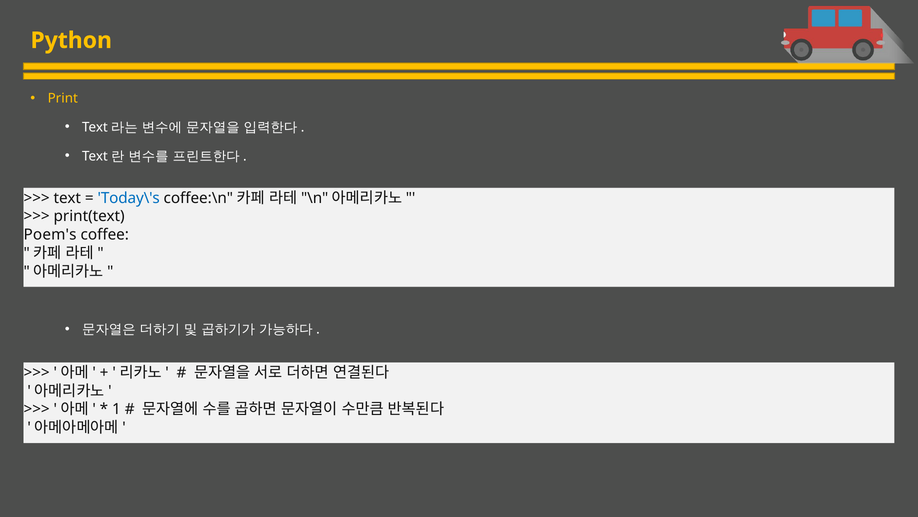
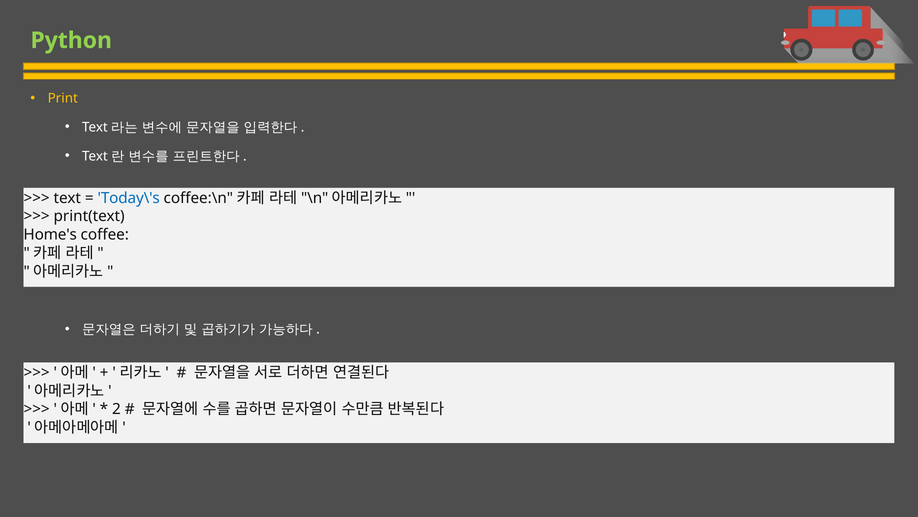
Python colour: yellow -> light green
Poem's: Poem's -> Home's
1: 1 -> 2
